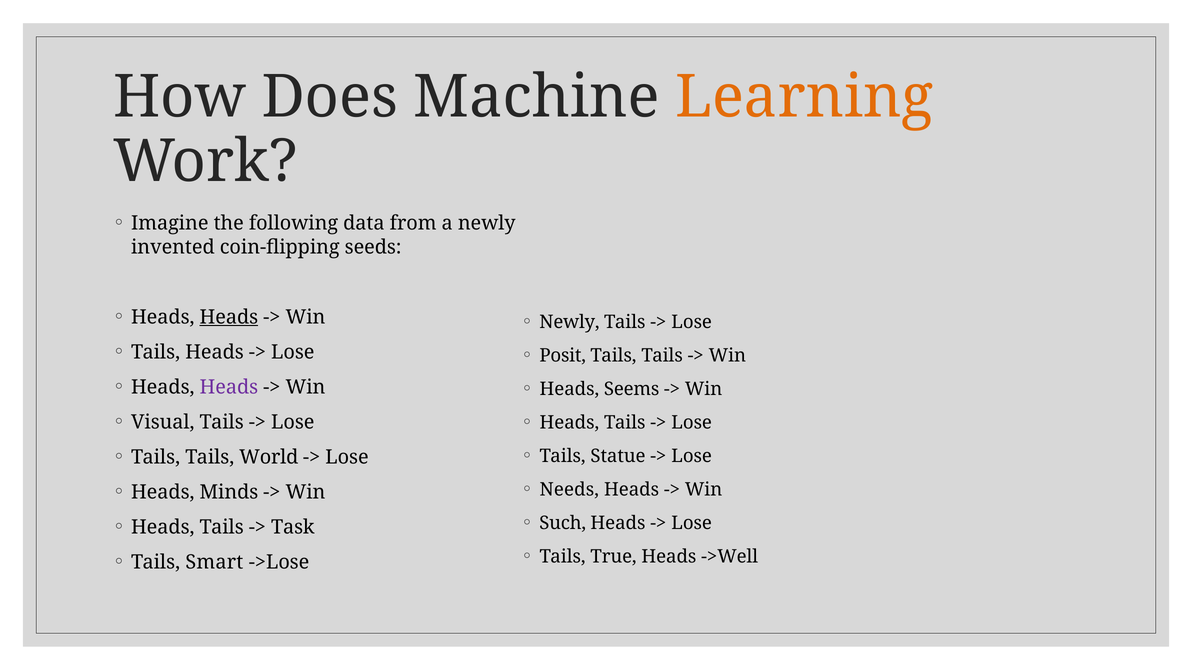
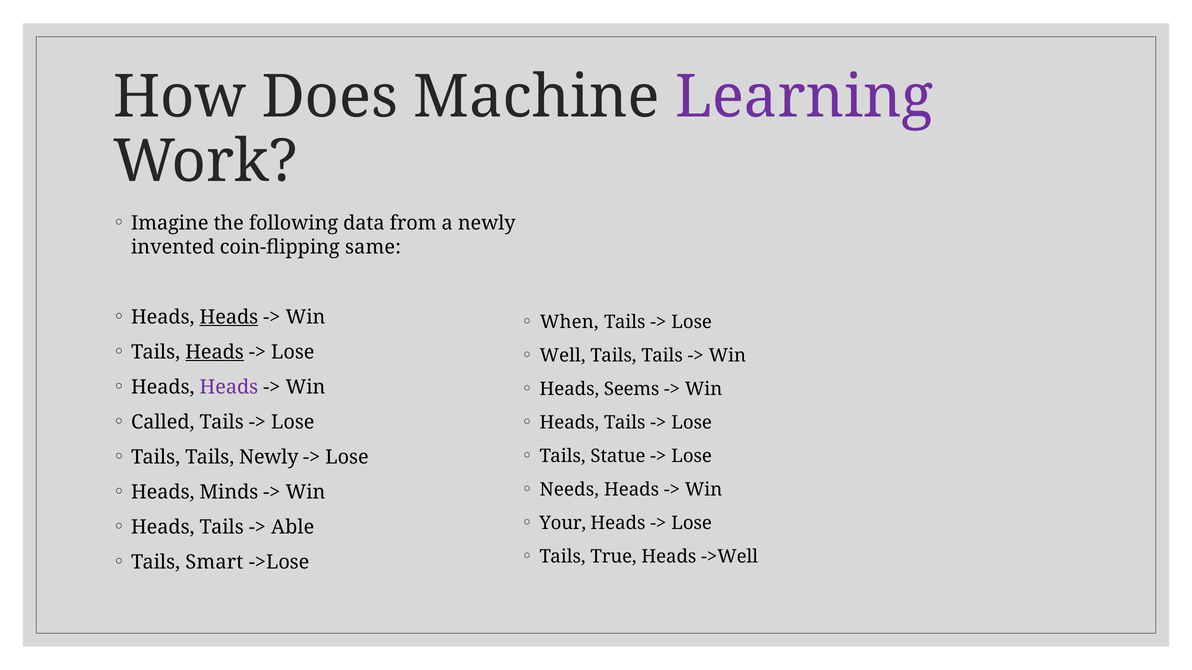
Learning colour: orange -> purple
seeds: seeds -> same
Newly at (569, 322): Newly -> When
Heads at (215, 352) underline: none -> present
Posit: Posit -> Well
Visual: Visual -> Called
Tails World: World -> Newly
Such: Such -> Your
Task: Task -> Able
